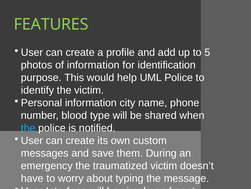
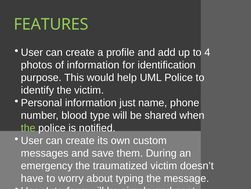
5: 5 -> 4
city: city -> just
the at (28, 127) colour: light blue -> light green
